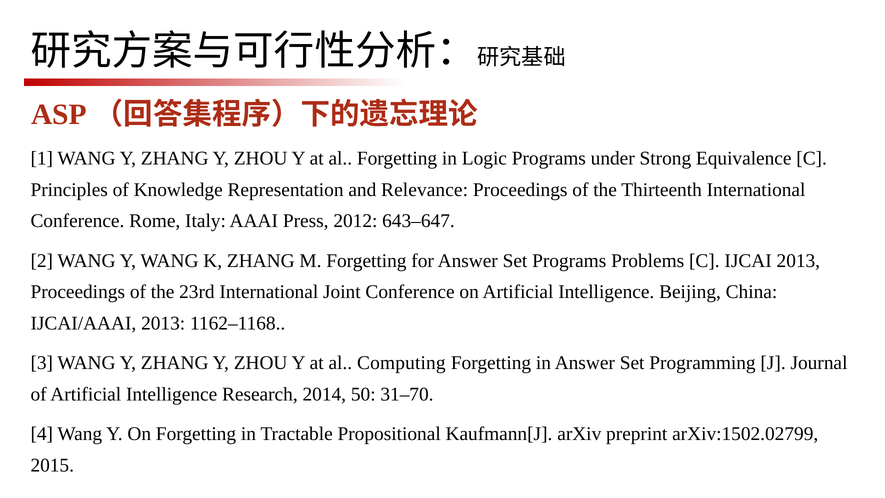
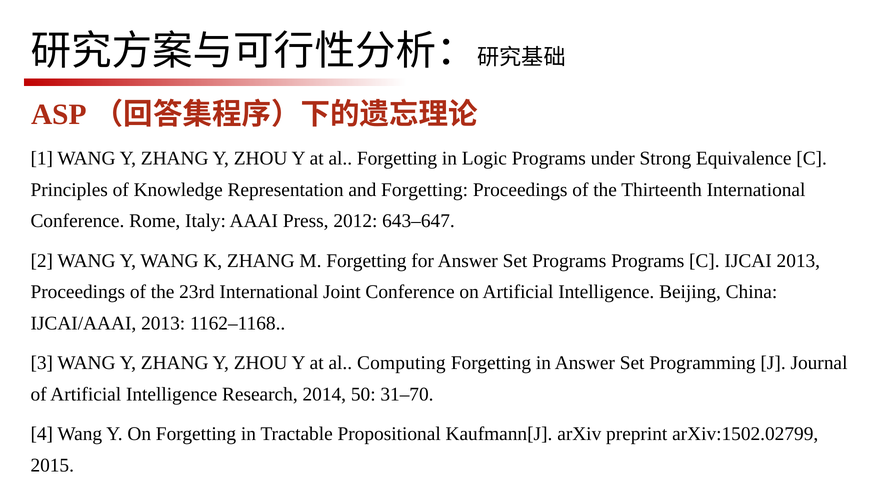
and Relevance: Relevance -> Forgetting
Programs Problems: Problems -> Programs
